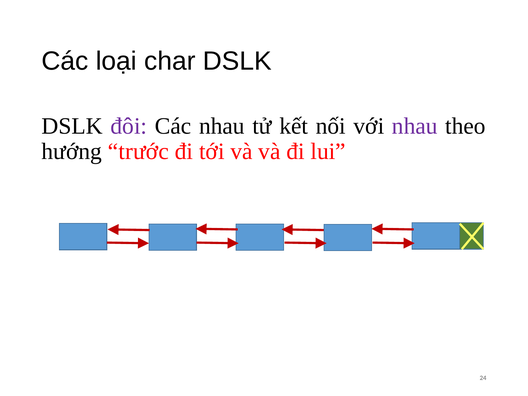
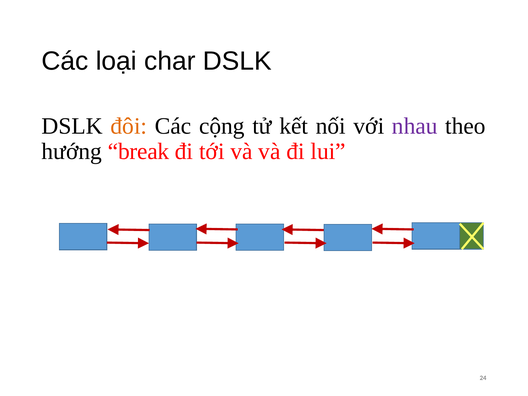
đôi colour: purple -> orange
Các nhau: nhau -> cộng
trước: trước -> break
